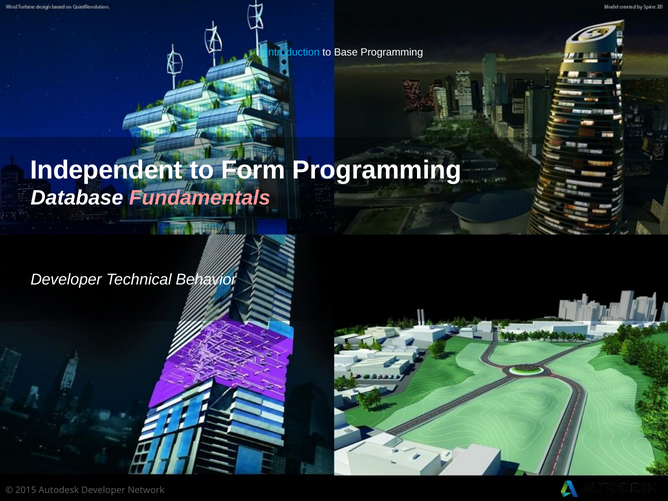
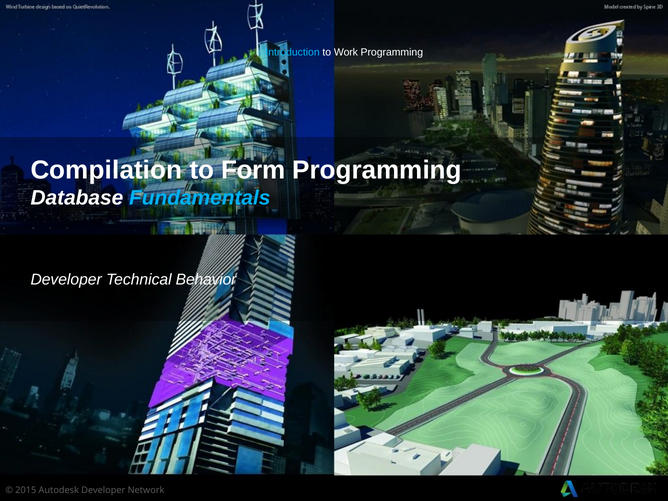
Base: Base -> Work
Independent: Independent -> Compilation
Fundamentals colour: pink -> light blue
